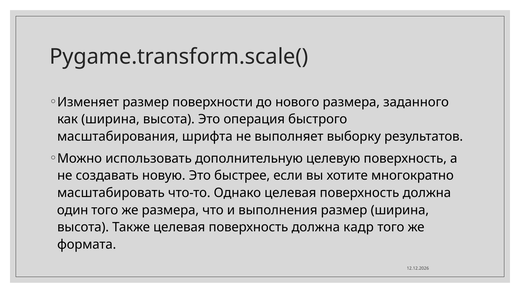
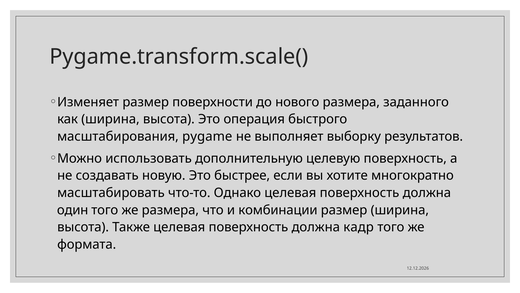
шрифта: шрифта -> pygame
выполнения: выполнения -> комбинации
